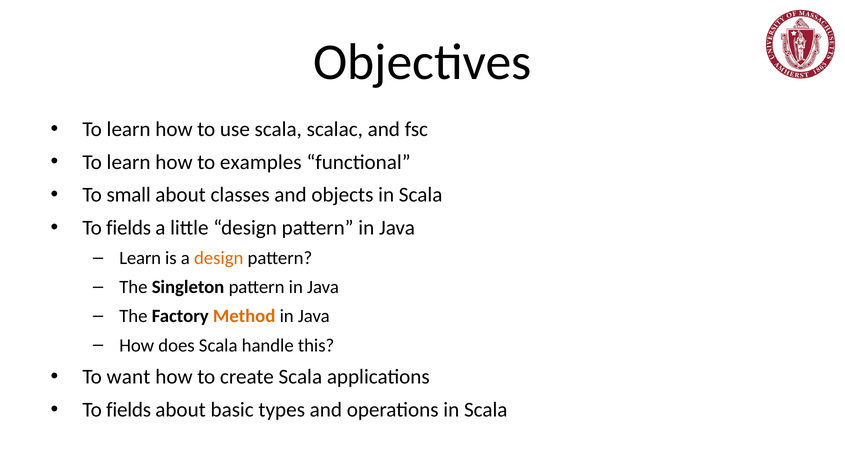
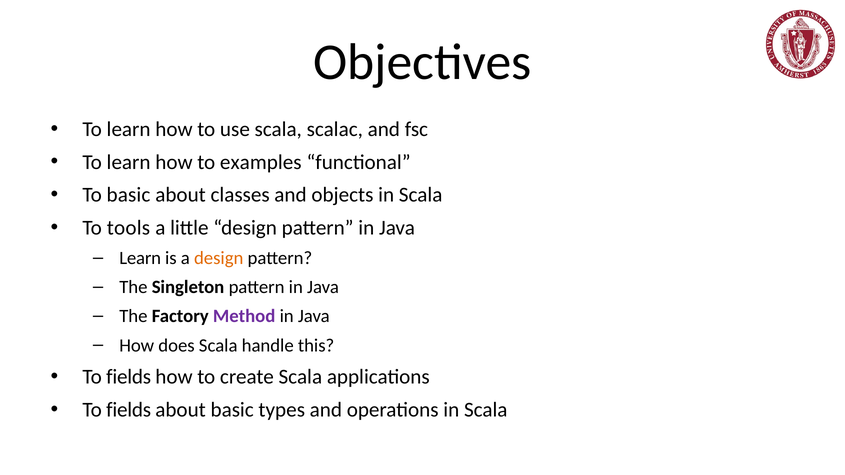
To small: small -> basic
fields at (129, 228): fields -> tools
Method colour: orange -> purple
want at (128, 377): want -> fields
